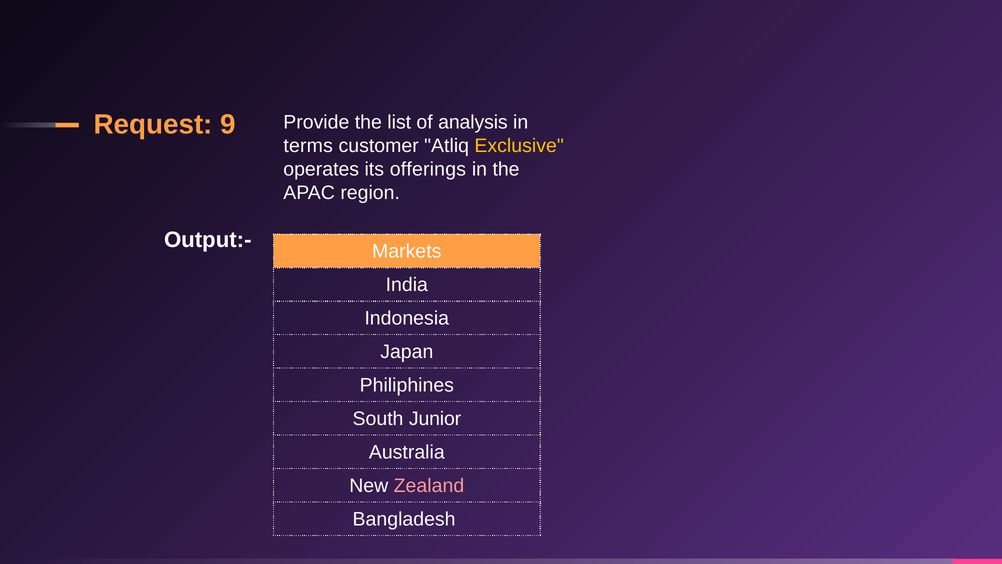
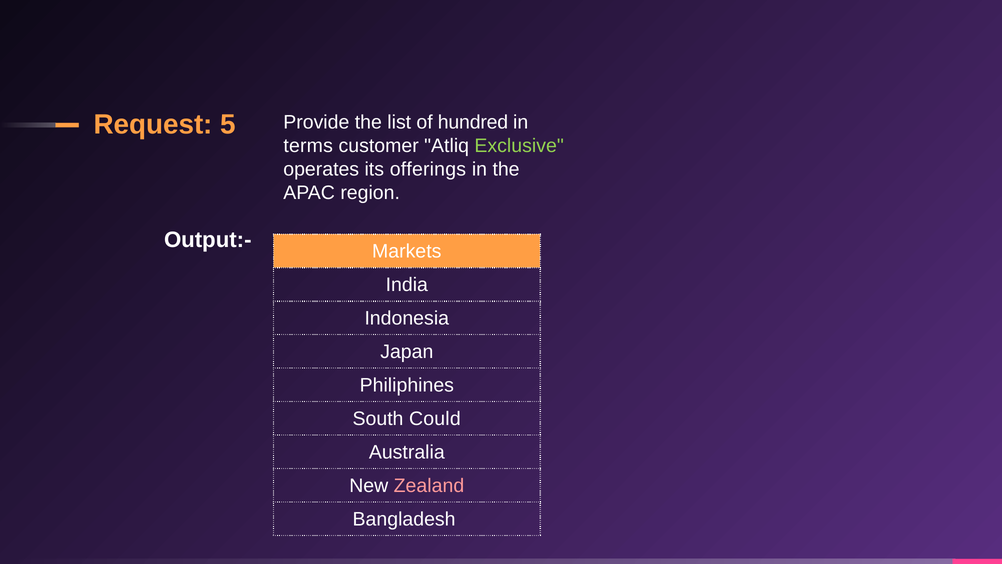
9: 9 -> 5
analysis: analysis -> hundred
Exclusive colour: yellow -> light green
Junior: Junior -> Could
